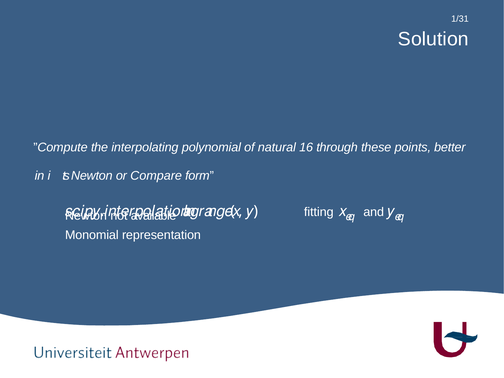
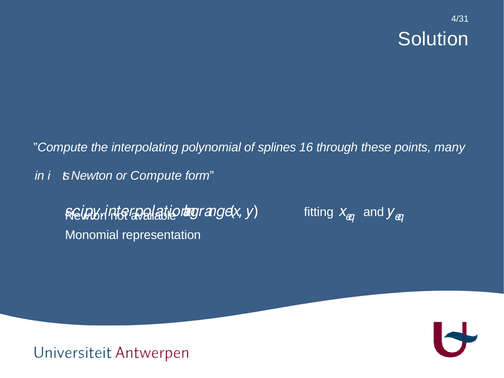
1/31: 1/31 -> 4/31
natural: natural -> splines
better: better -> many
Compare: Compare -> Compute
